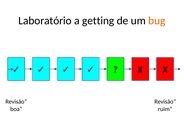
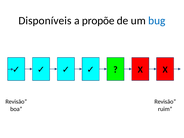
Laboratório: Laboratório -> Disponíveis
getting: getting -> propõe
bug colour: orange -> blue
